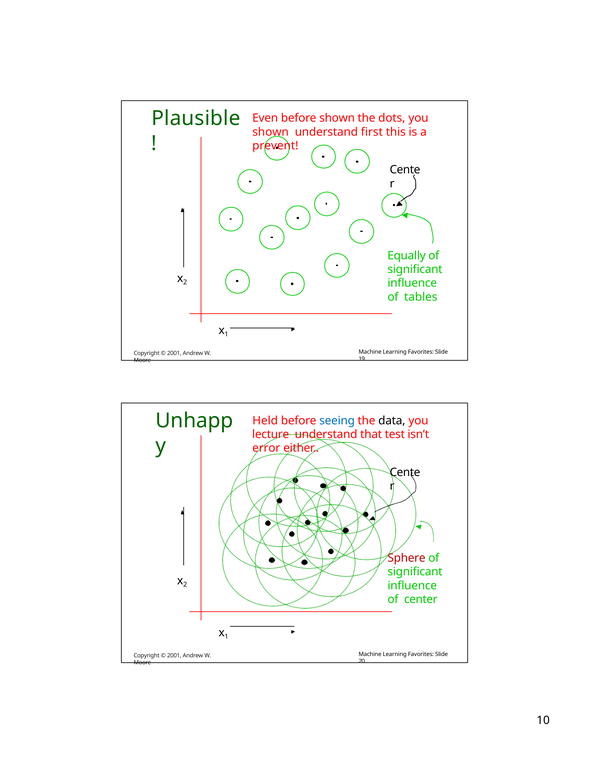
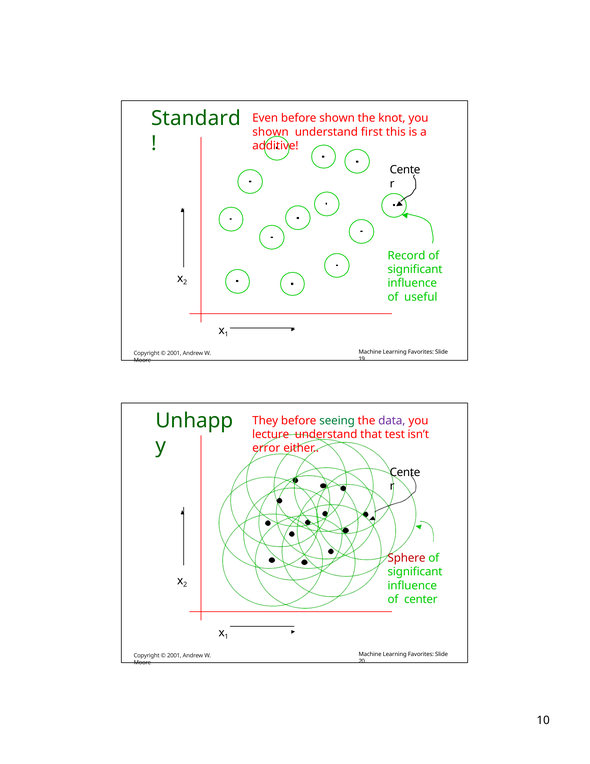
Plausible: Plausible -> Standard
dots: dots -> knot
prevent: prevent -> additive
Equally: Equally -> Record
tables: tables -> useful
Held: Held -> They
seeing colour: blue -> green
data colour: black -> purple
